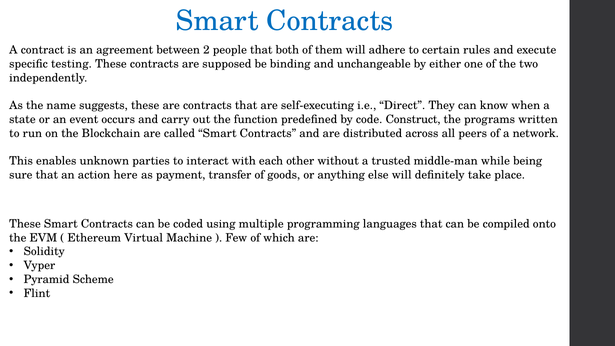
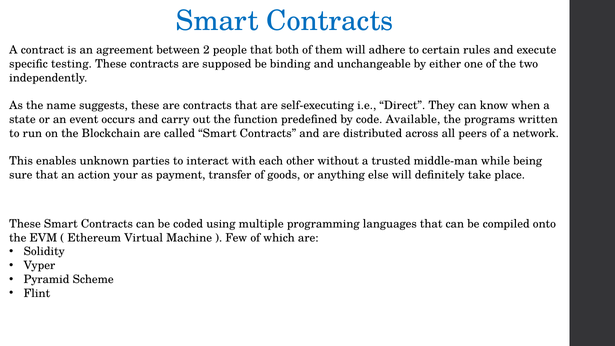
Construct: Construct -> Available
here: here -> your
